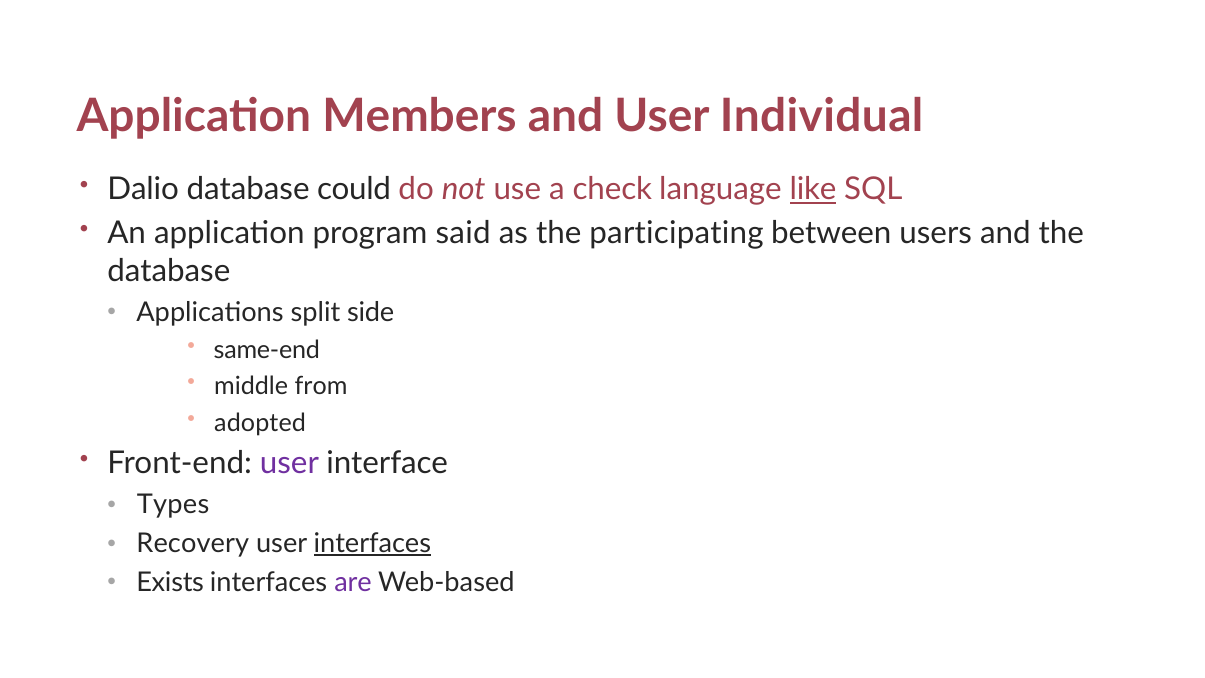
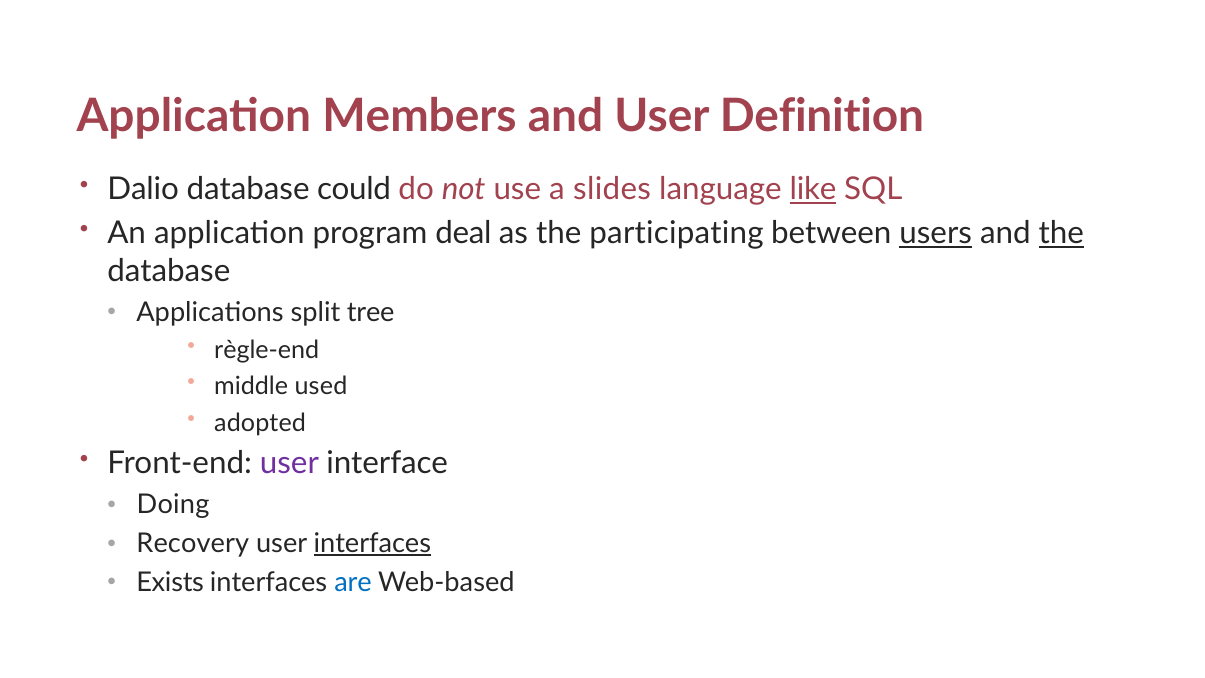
Individual: Individual -> Definition
check: check -> slides
said: said -> deal
users underline: none -> present
the at (1061, 233) underline: none -> present
side: side -> tree
same-end: same-end -> règle-end
from: from -> used
Types: Types -> Doing
are colour: purple -> blue
